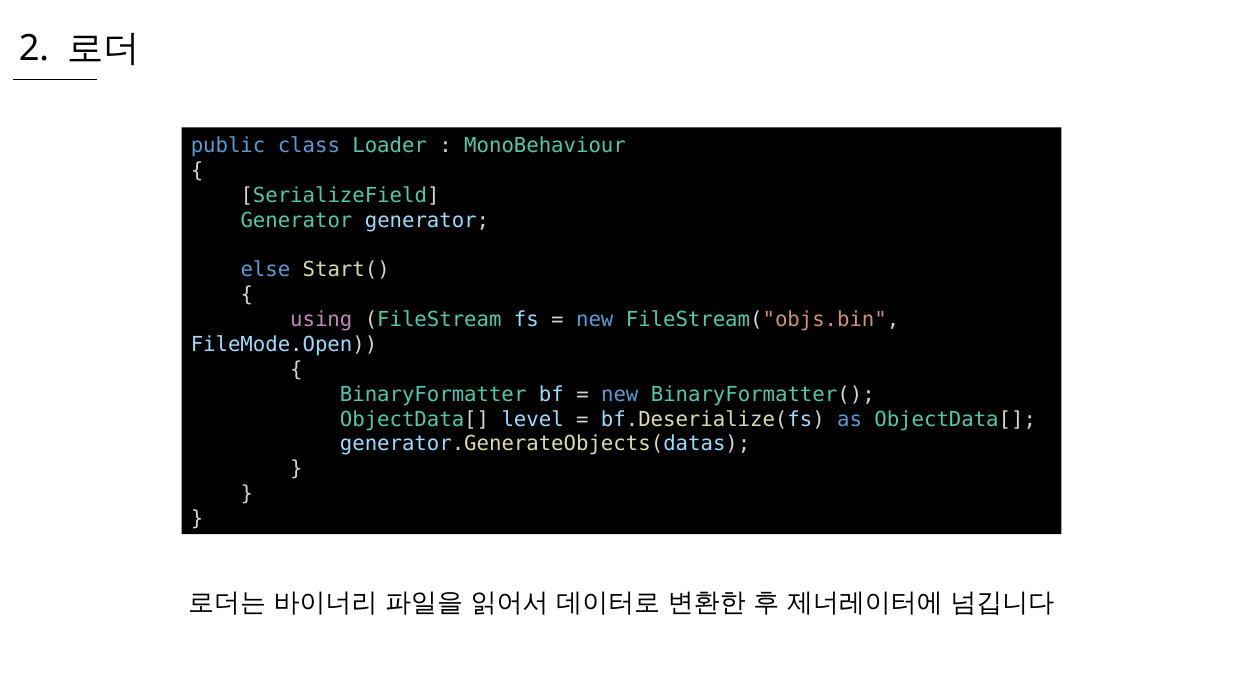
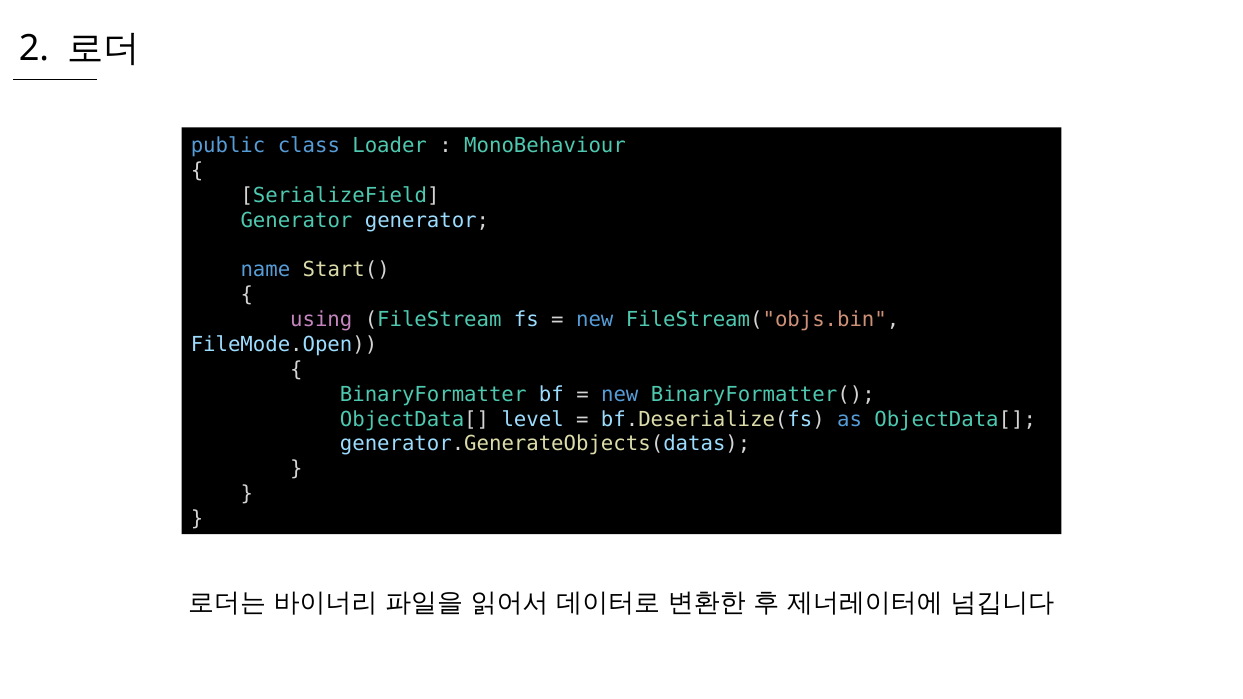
else: else -> name
